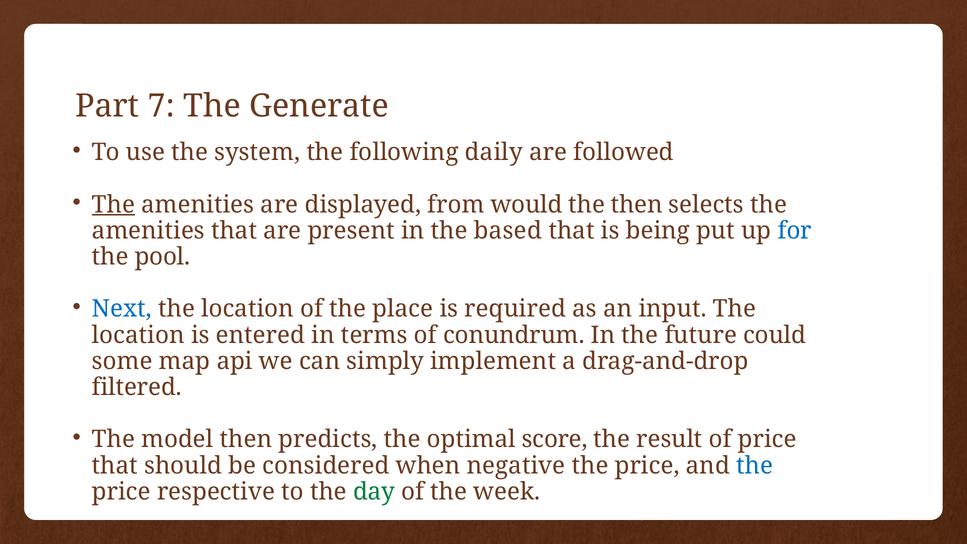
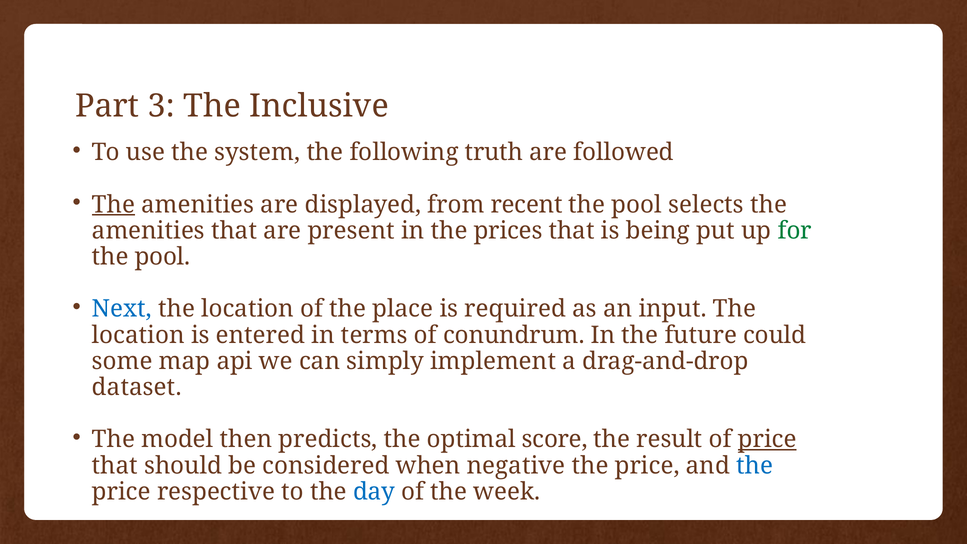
7: 7 -> 3
Generate: Generate -> Inclusive
daily: daily -> truth
would: would -> recent
then at (637, 205): then -> pool
based: based -> prices
for colour: blue -> green
filtered: filtered -> dataset
price at (767, 440) underline: none -> present
day colour: green -> blue
